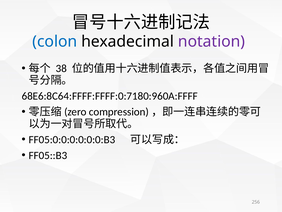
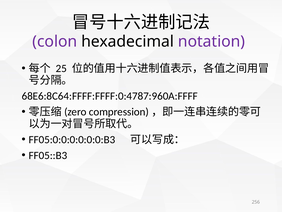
colon colour: blue -> purple
38: 38 -> 25
68E6:8C64:FFFF:FFFF:0:7180:960A:FFFF: 68E6:8C64:FFFF:FFFF:0:7180:960A:FFFF -> 68E6:8C64:FFFF:FFFF:0:4787:960A:FFFF
